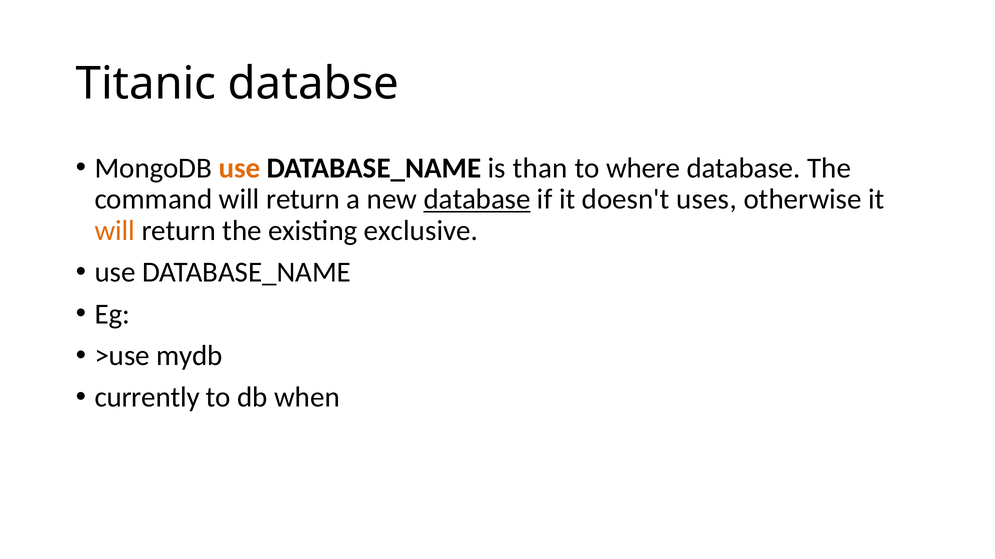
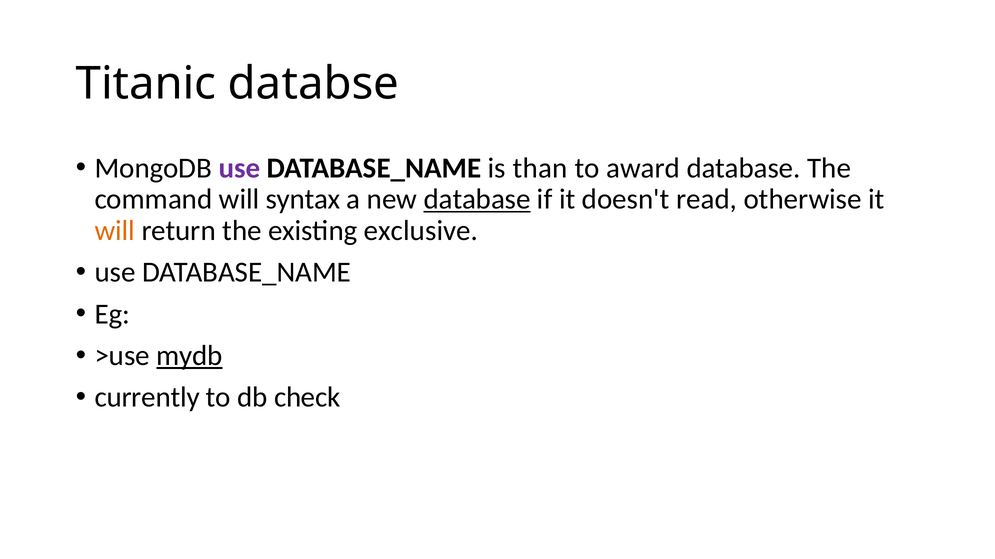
use at (239, 168) colour: orange -> purple
where: where -> award
command will return: return -> syntax
uses: uses -> read
mydb underline: none -> present
when: when -> check
